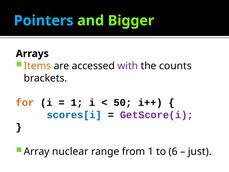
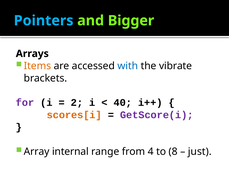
with colour: purple -> blue
counts: counts -> vibrate
for colour: orange -> purple
1 at (77, 102): 1 -> 2
50: 50 -> 40
scores[i colour: blue -> orange
nuclear: nuclear -> internal
from 1: 1 -> 4
6: 6 -> 8
